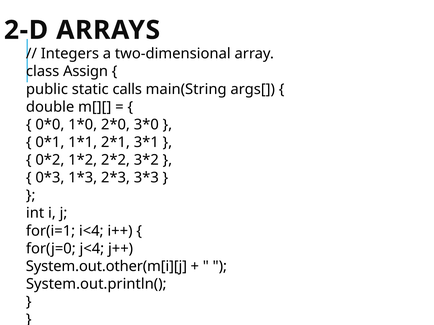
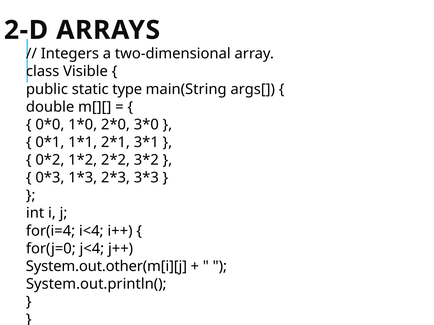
Assign: Assign -> Visible
calls: calls -> type
for(i=1: for(i=1 -> for(i=4
